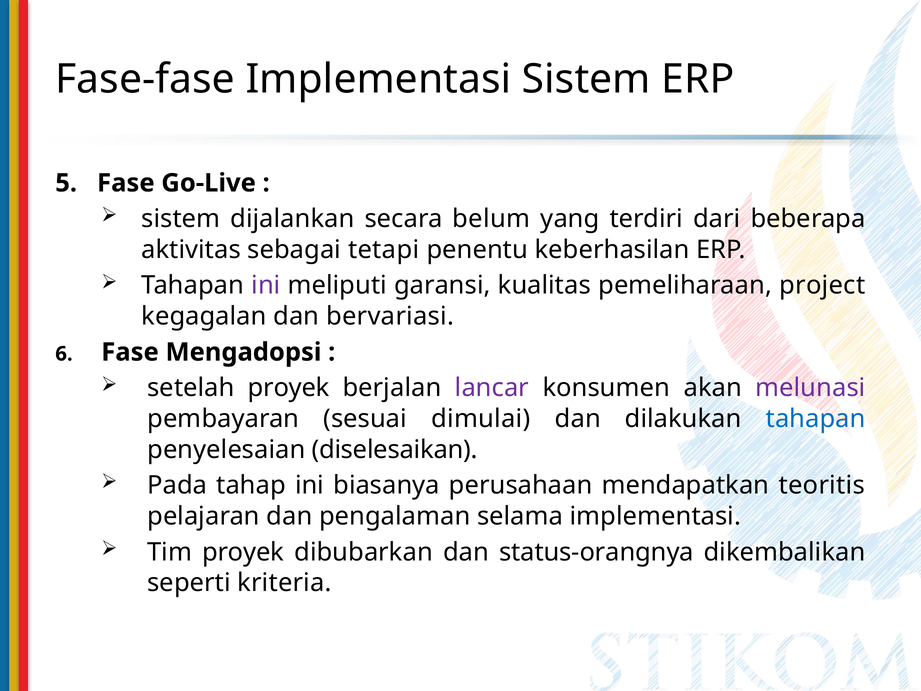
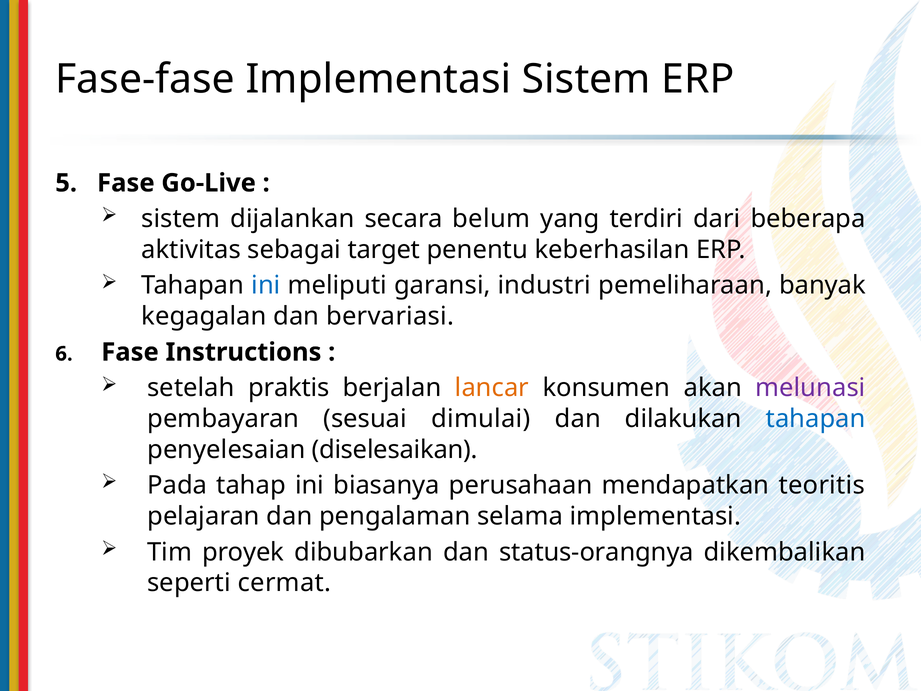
tetapi: tetapi -> target
ini at (266, 285) colour: purple -> blue
kualitas: kualitas -> industri
project: project -> banyak
Mengadopsi: Mengadopsi -> Instructions
setelah proyek: proyek -> praktis
lancar colour: purple -> orange
kriteria: kriteria -> cermat
